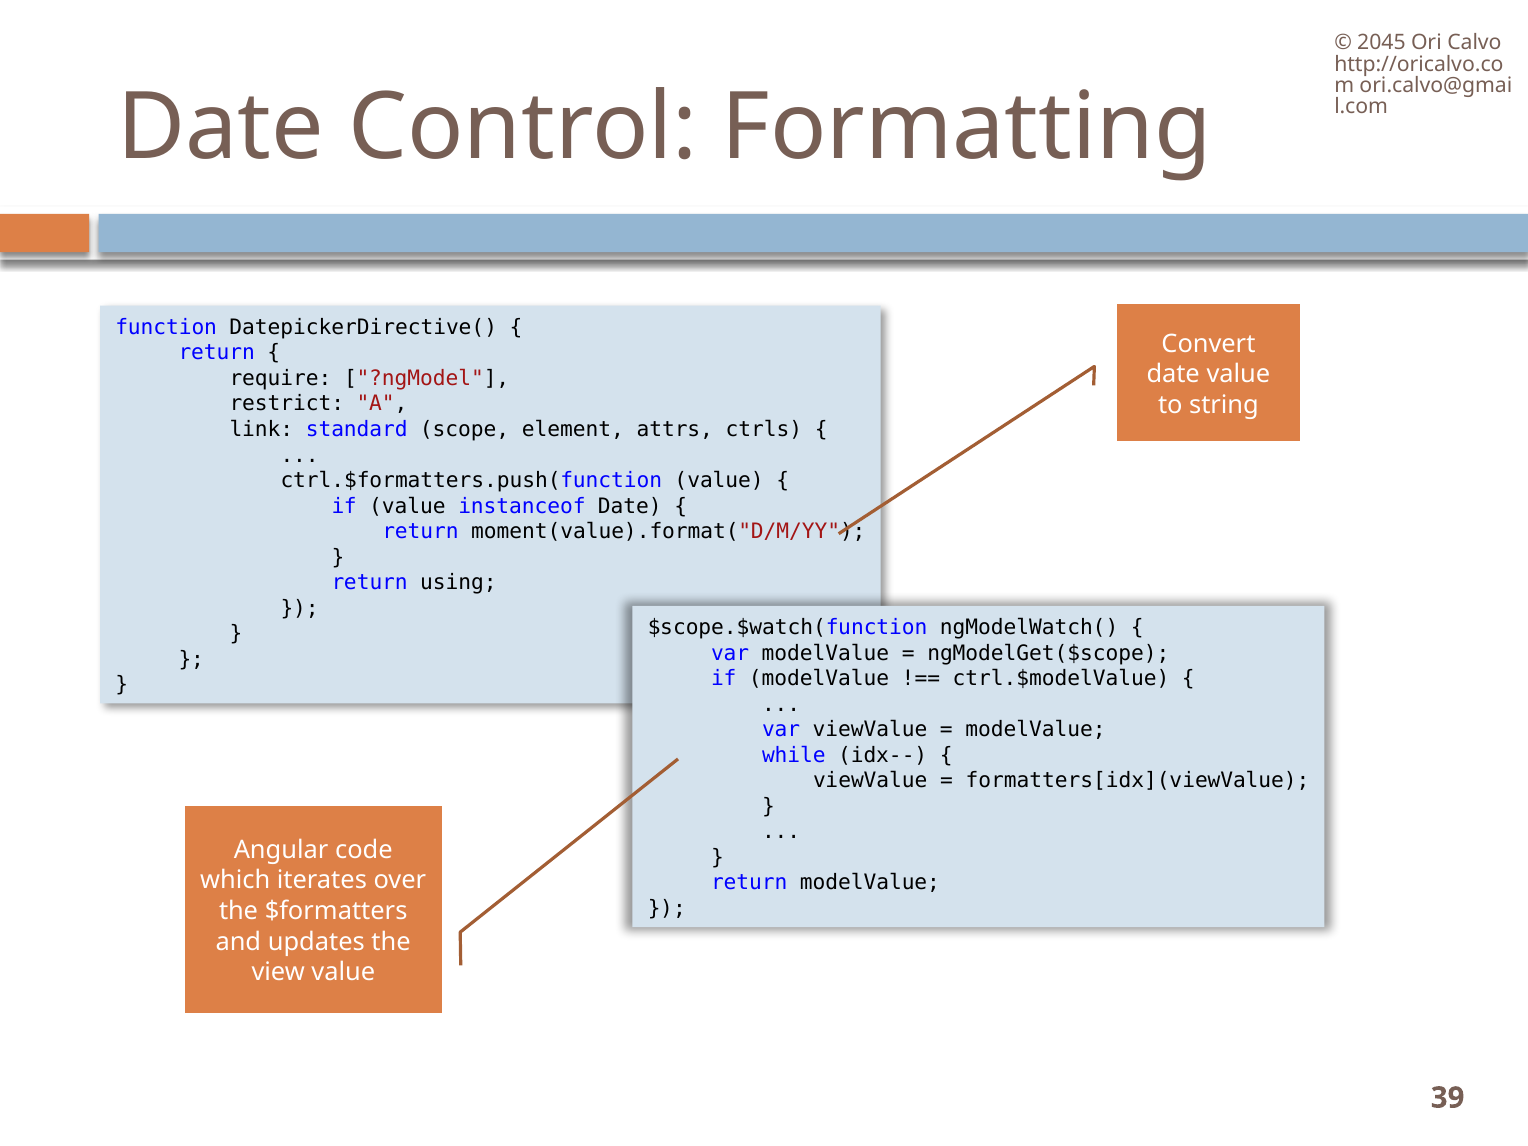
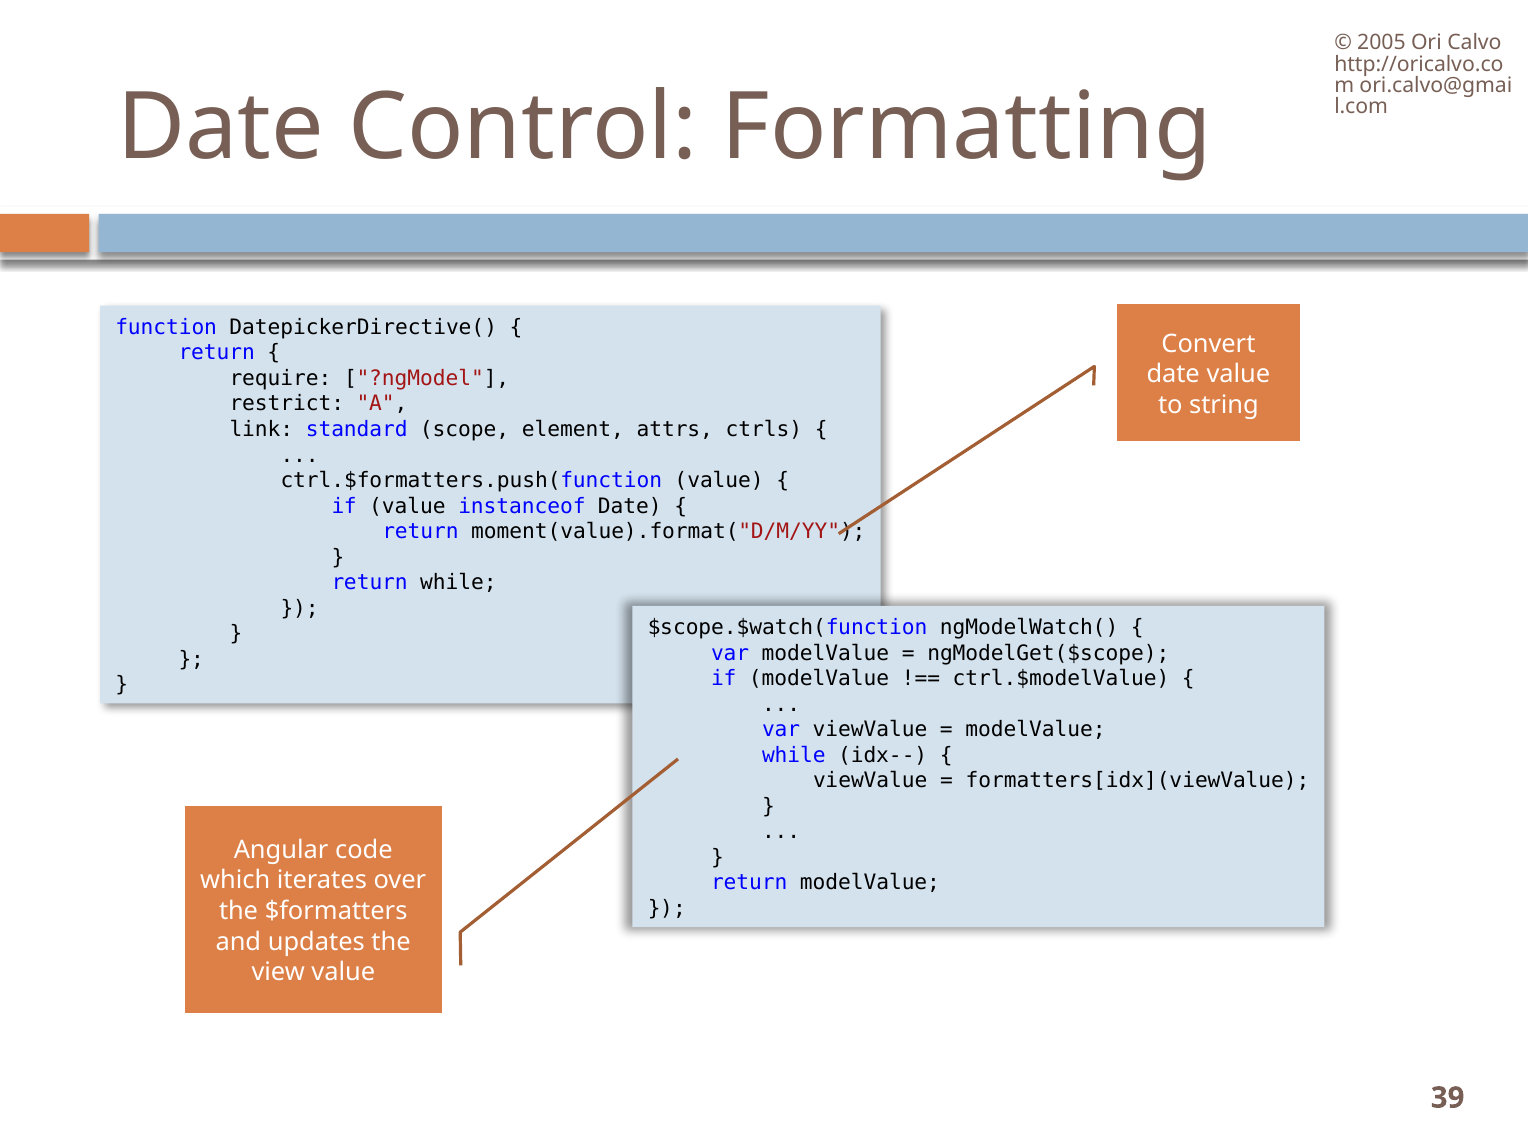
2045: 2045 -> 2005
return using: using -> while
